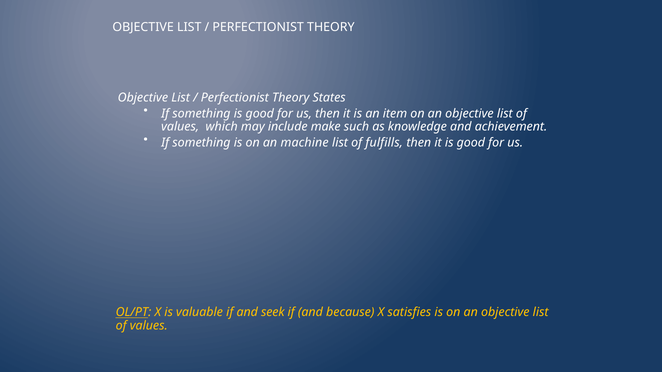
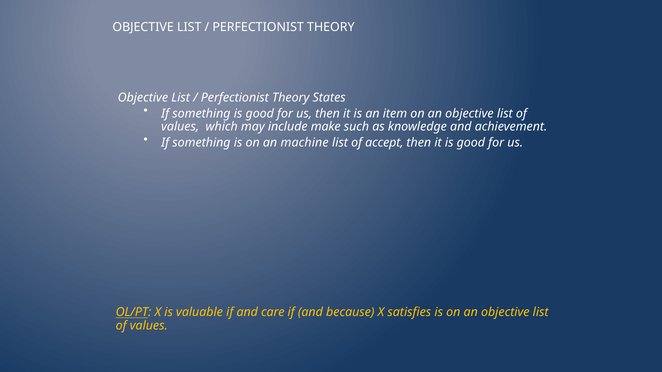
fulfills: fulfills -> accept
seek: seek -> care
